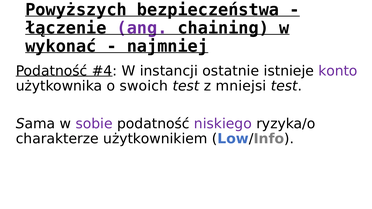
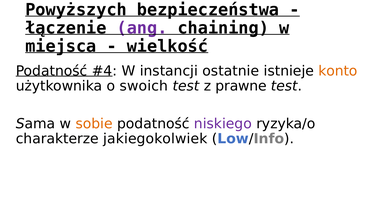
wykonać: wykonać -> miejsca
najmniej: najmniej -> wielkość
konto colour: purple -> orange
mniejsi: mniejsi -> prawne
sobie colour: purple -> orange
użytkownikiem: użytkownikiem -> jakiegokolwiek
